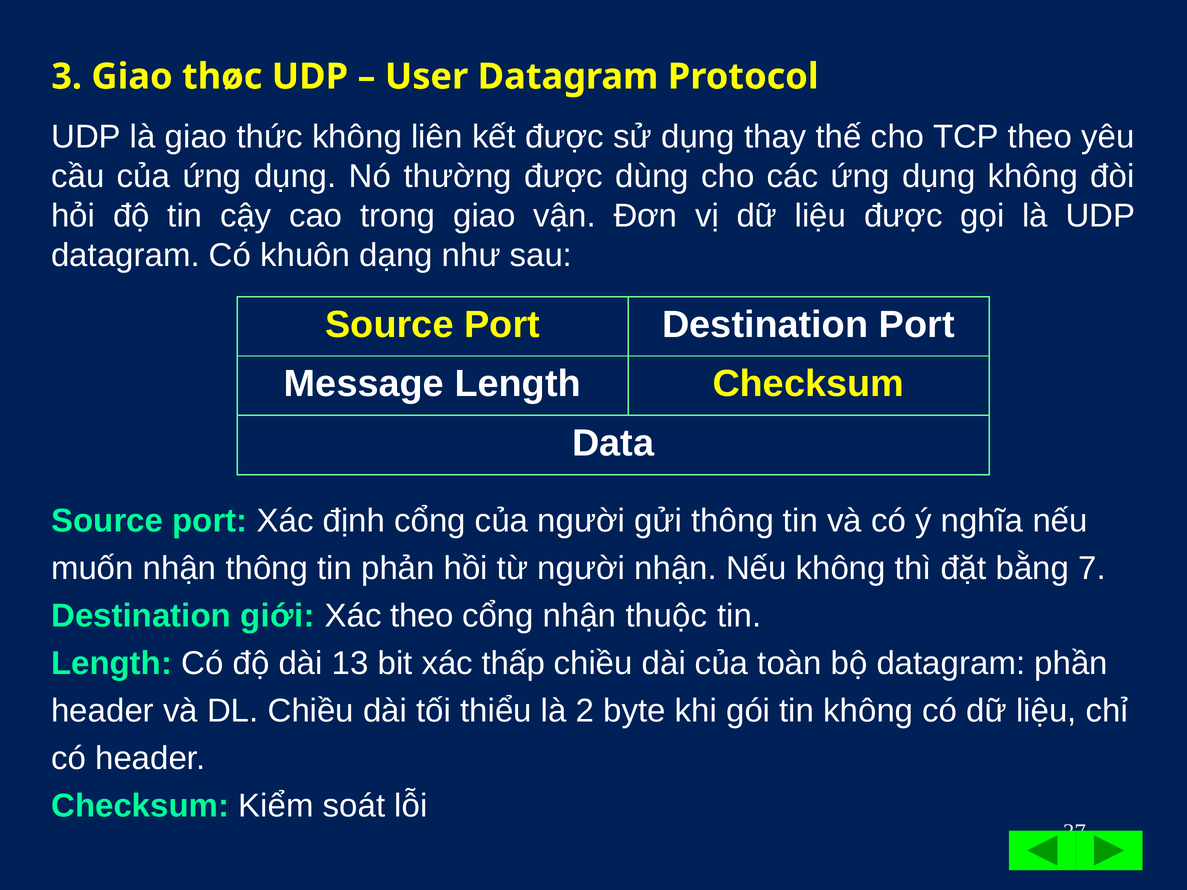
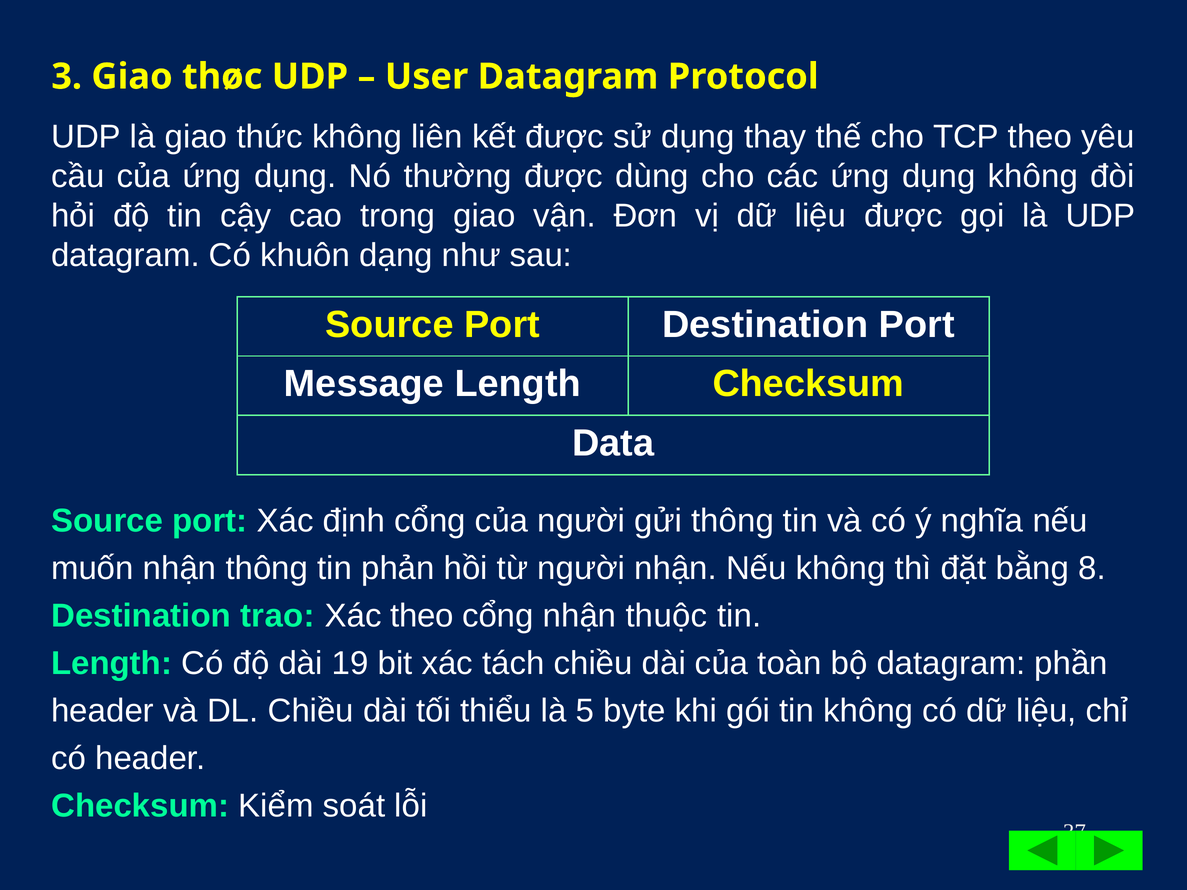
7: 7 -> 8
giới: giới -> trao
13: 13 -> 19
thấp: thấp -> tách
2: 2 -> 5
